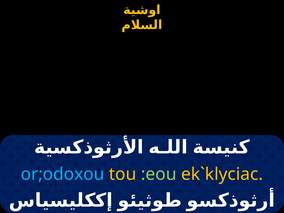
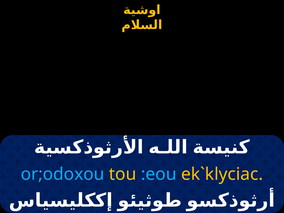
:eou colour: light green -> light blue
